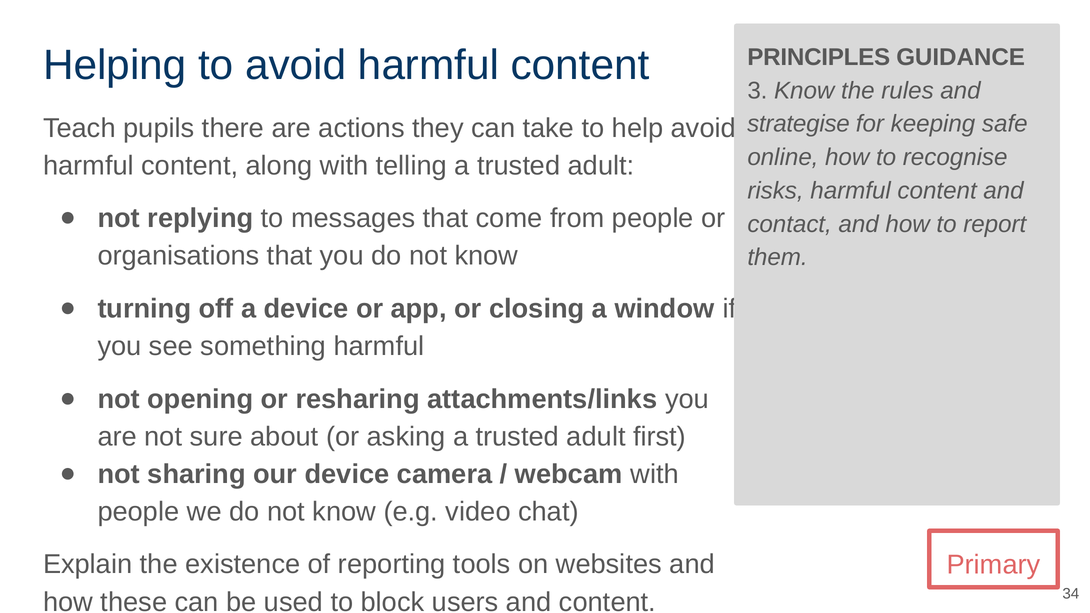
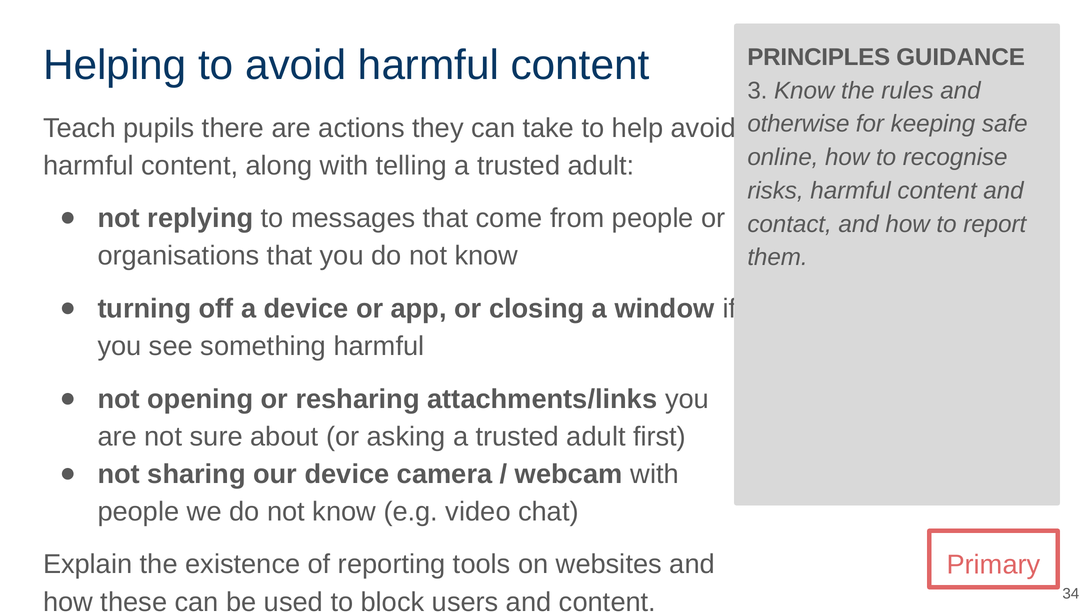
strategise: strategise -> otherwise
